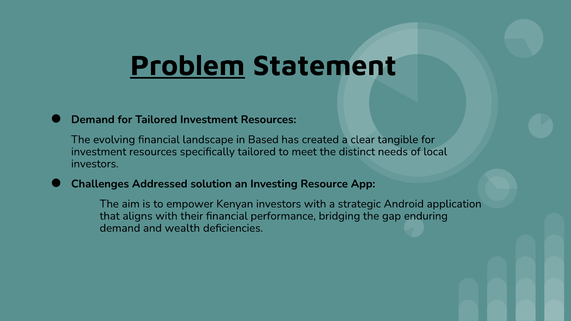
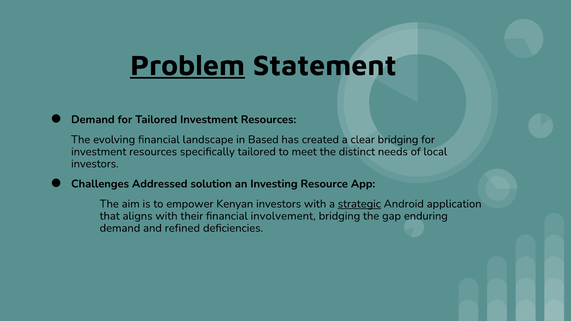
clear tangible: tangible -> bridging
strategic underline: none -> present
performance: performance -> involvement
wealth: wealth -> refined
